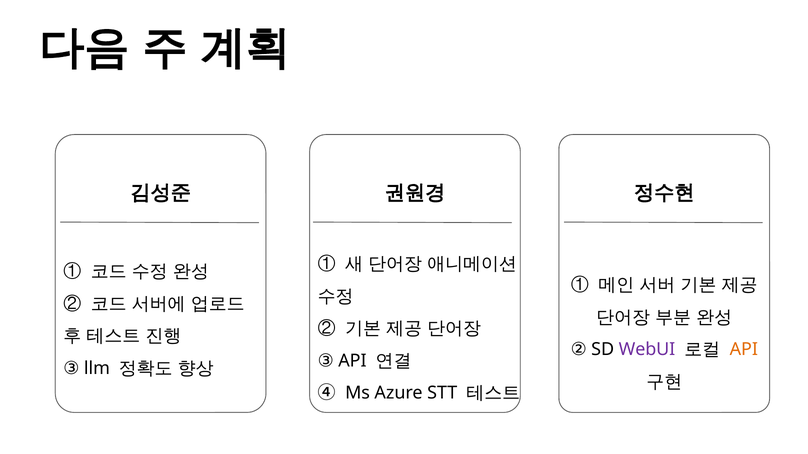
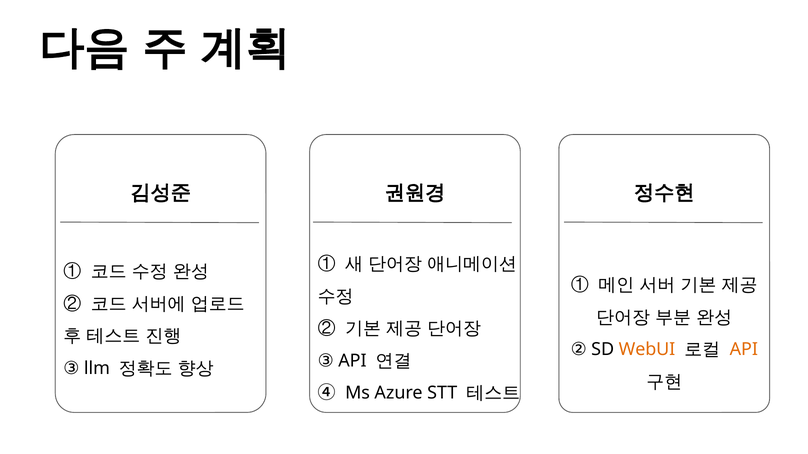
WebUI colour: purple -> orange
